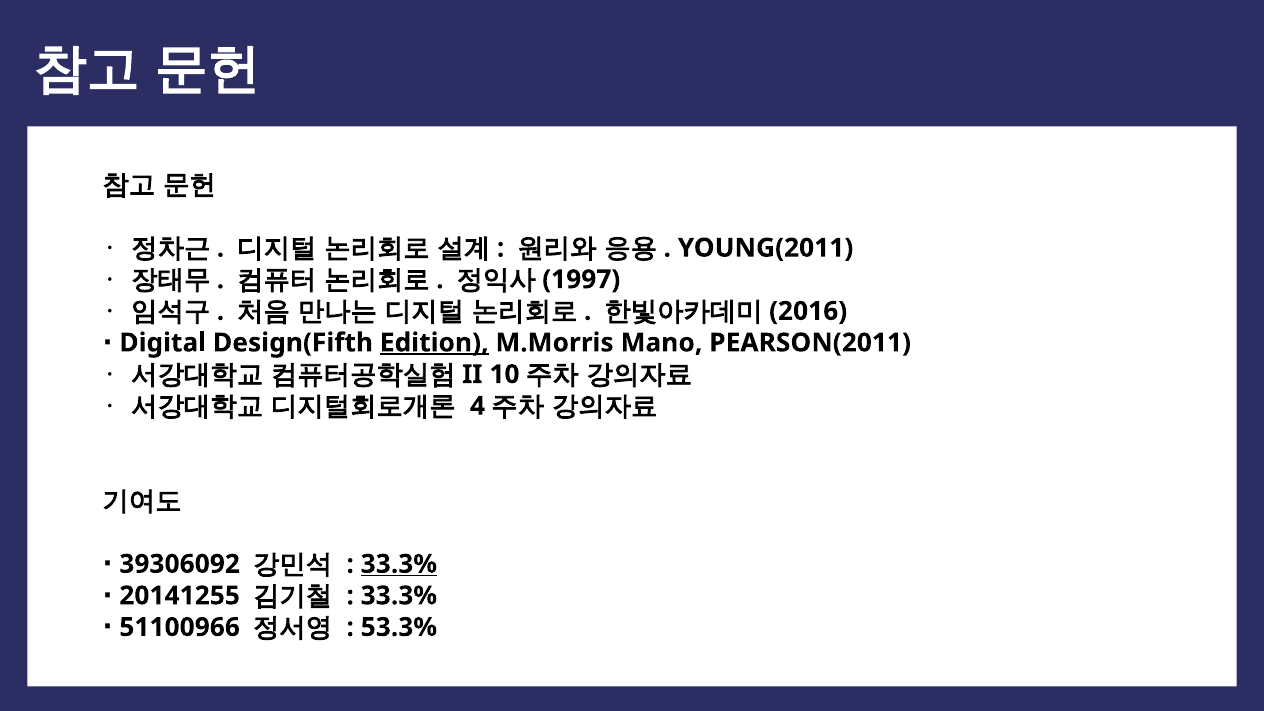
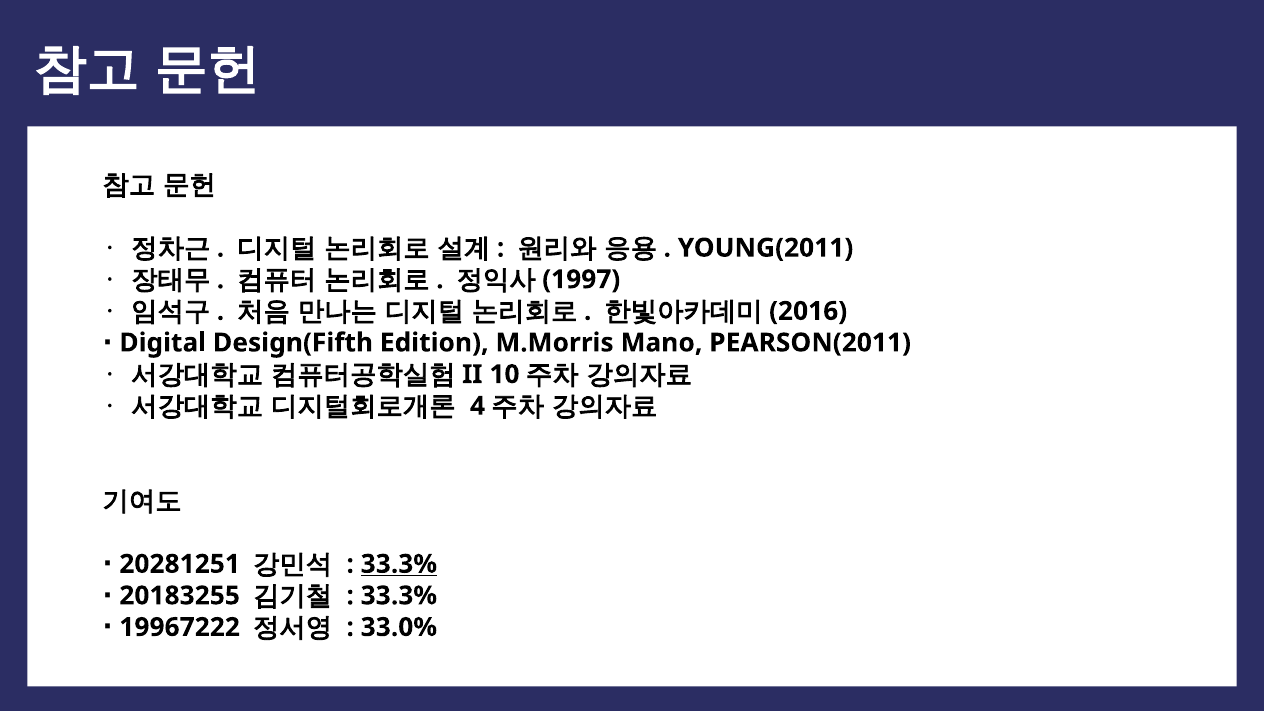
Edition underline: present -> none
39306092: 39306092 -> 20281251
20141255: 20141255 -> 20183255
51100966: 51100966 -> 19967222
53.3%: 53.3% -> 33.0%
